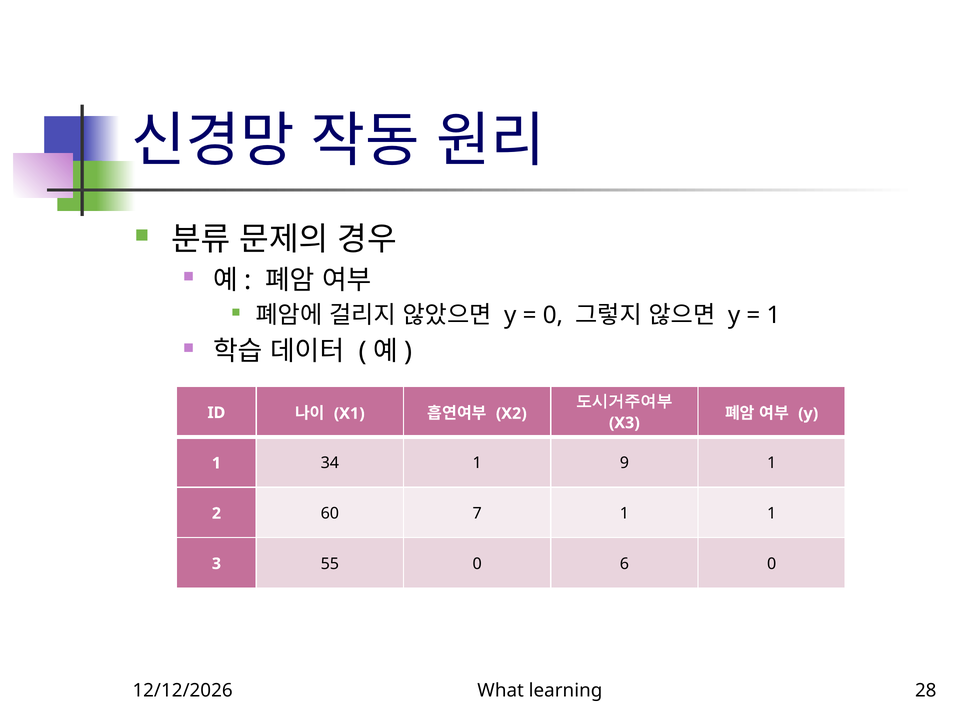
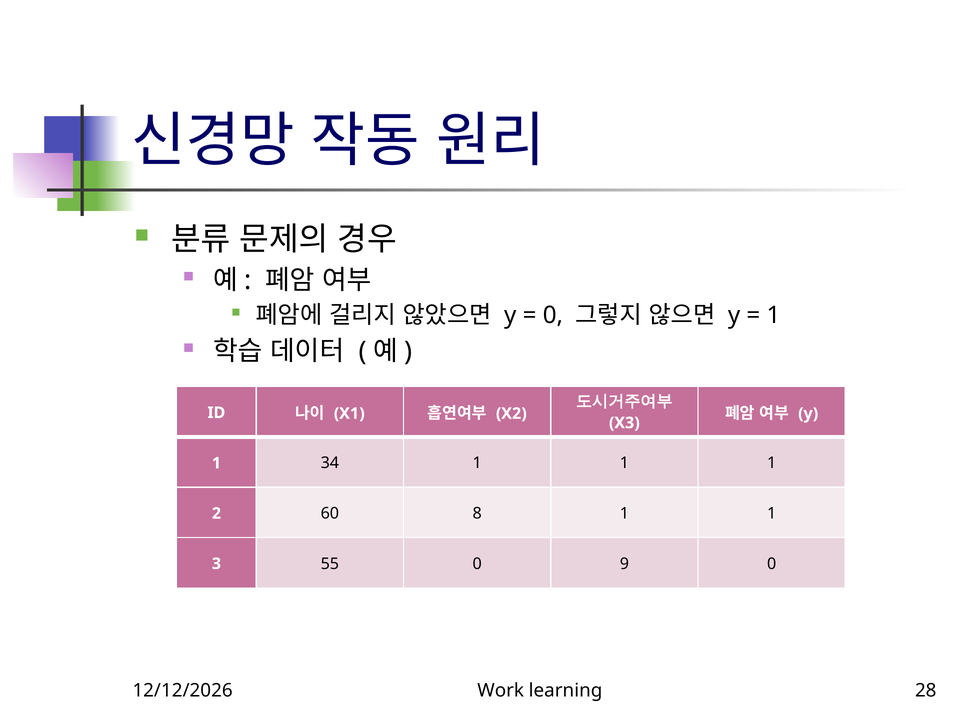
34 1 9: 9 -> 1
7: 7 -> 8
6: 6 -> 9
What: What -> Work
